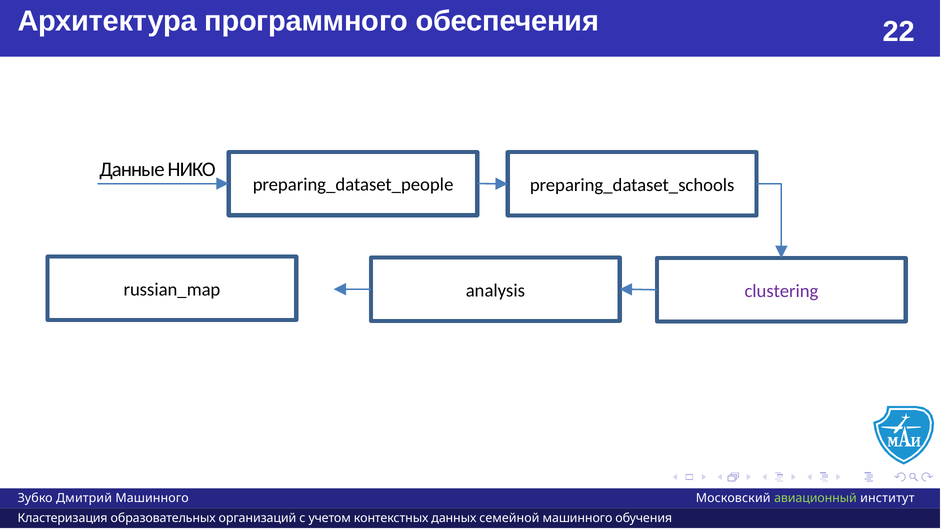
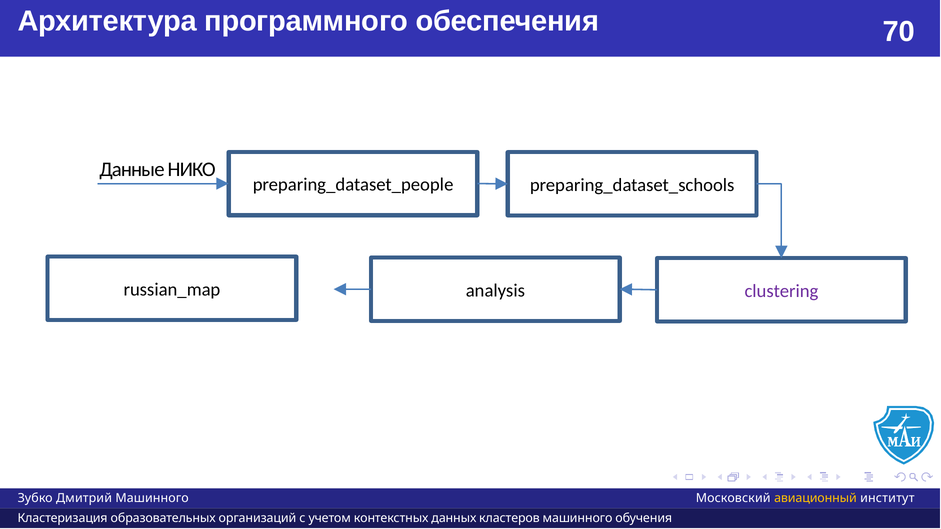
22: 22 -> 70
авиационный colour: light green -> yellow
семейной: семейной -> кластеров
